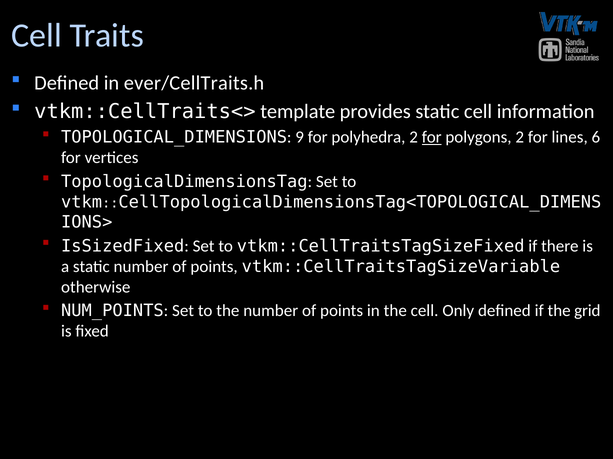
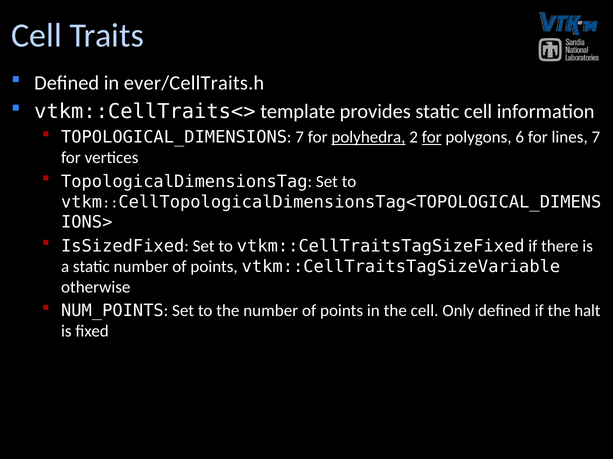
TOPOLOGICAL_DIMENSIONS 9: 9 -> 7
polyhedra underline: none -> present
polygons 2: 2 -> 6
lines 6: 6 -> 7
grid: grid -> halt
